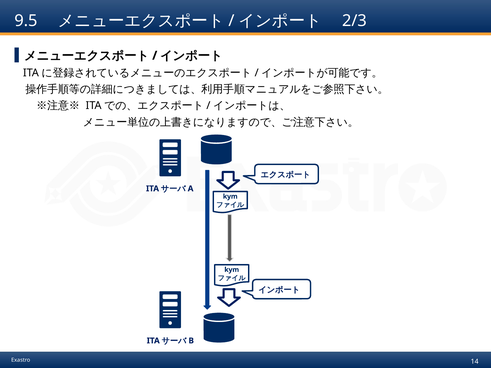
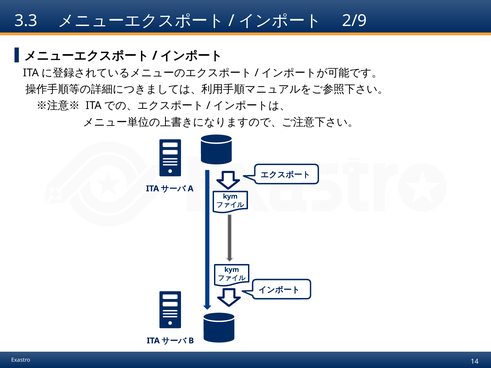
9.5: 9.5 -> 3.3
2/3: 2/3 -> 2/9
